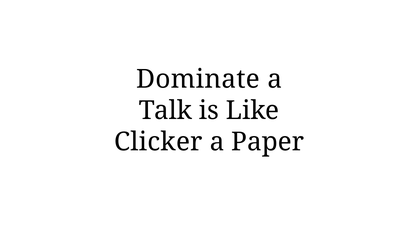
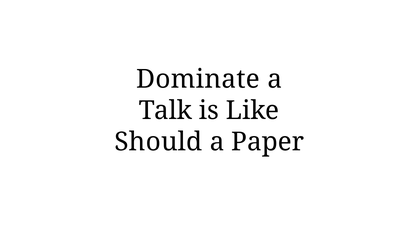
Clicker: Clicker -> Should
